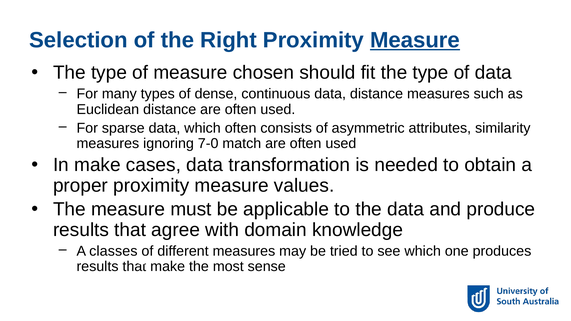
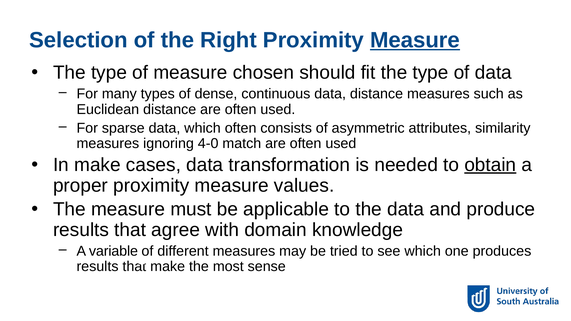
7-0: 7-0 -> 4-0
obtain underline: none -> present
classes: classes -> variable
